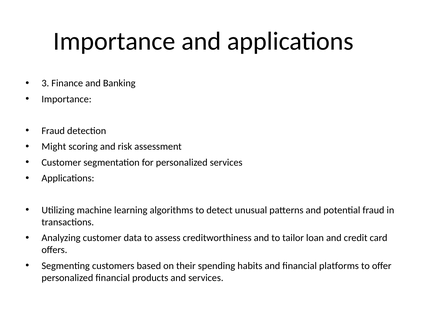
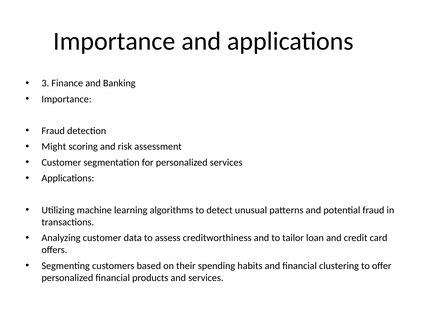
platforms: platforms -> clustering
